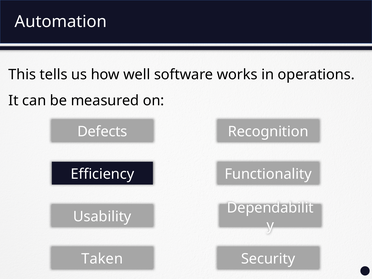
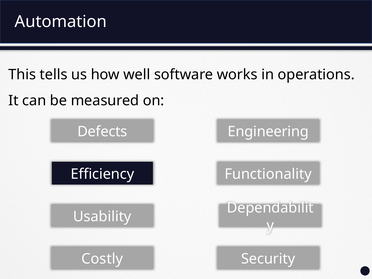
Recognition: Recognition -> Engineering
Taken: Taken -> Costly
